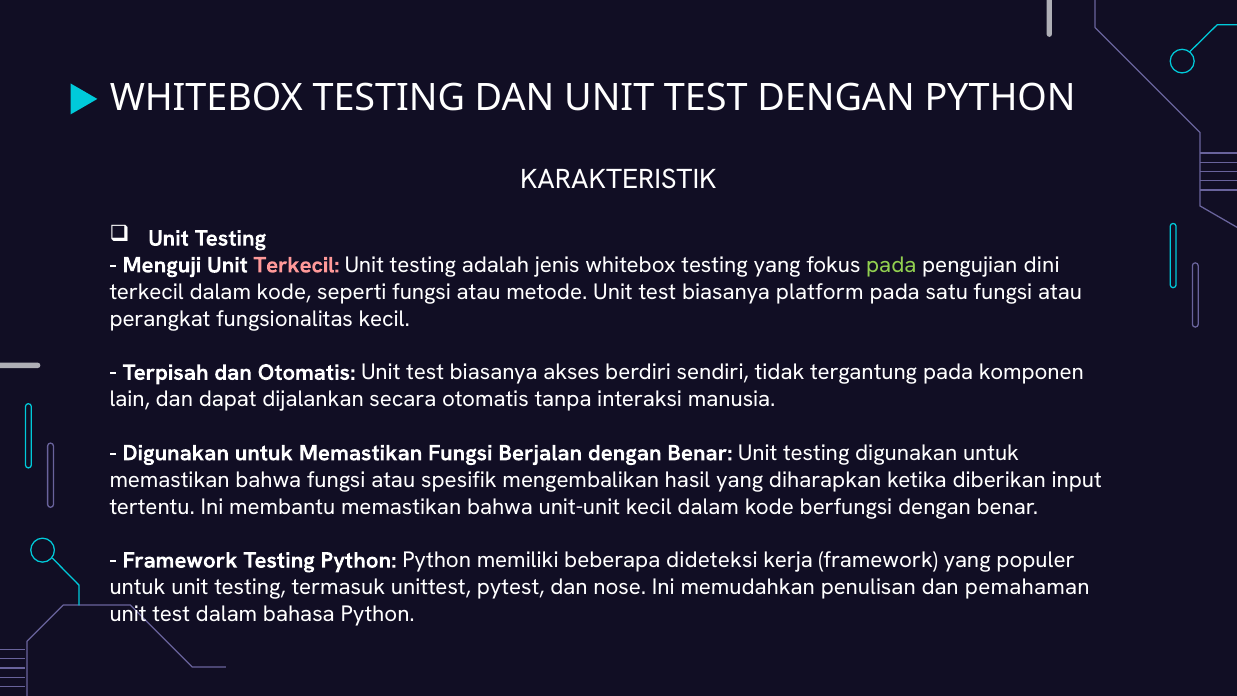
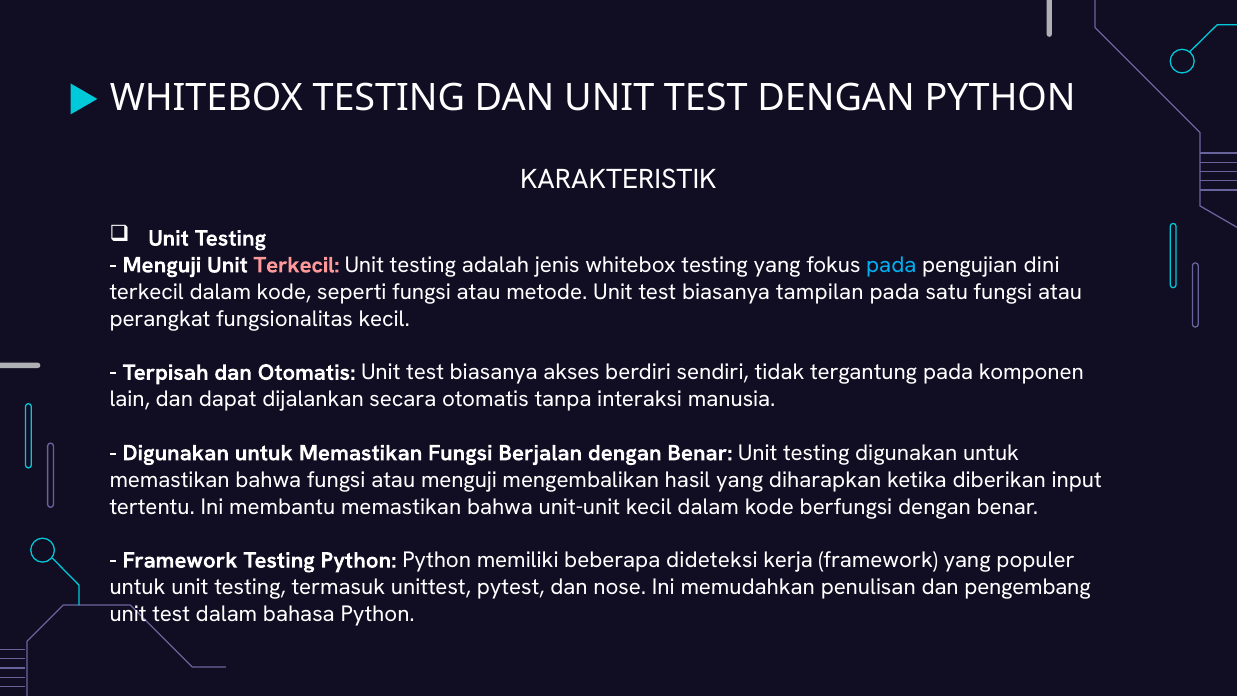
pada at (891, 265) colour: light green -> light blue
platform: platform -> tampilan
atau spesifik: spesifik -> menguji
pemahaman: pemahaman -> pengembang
